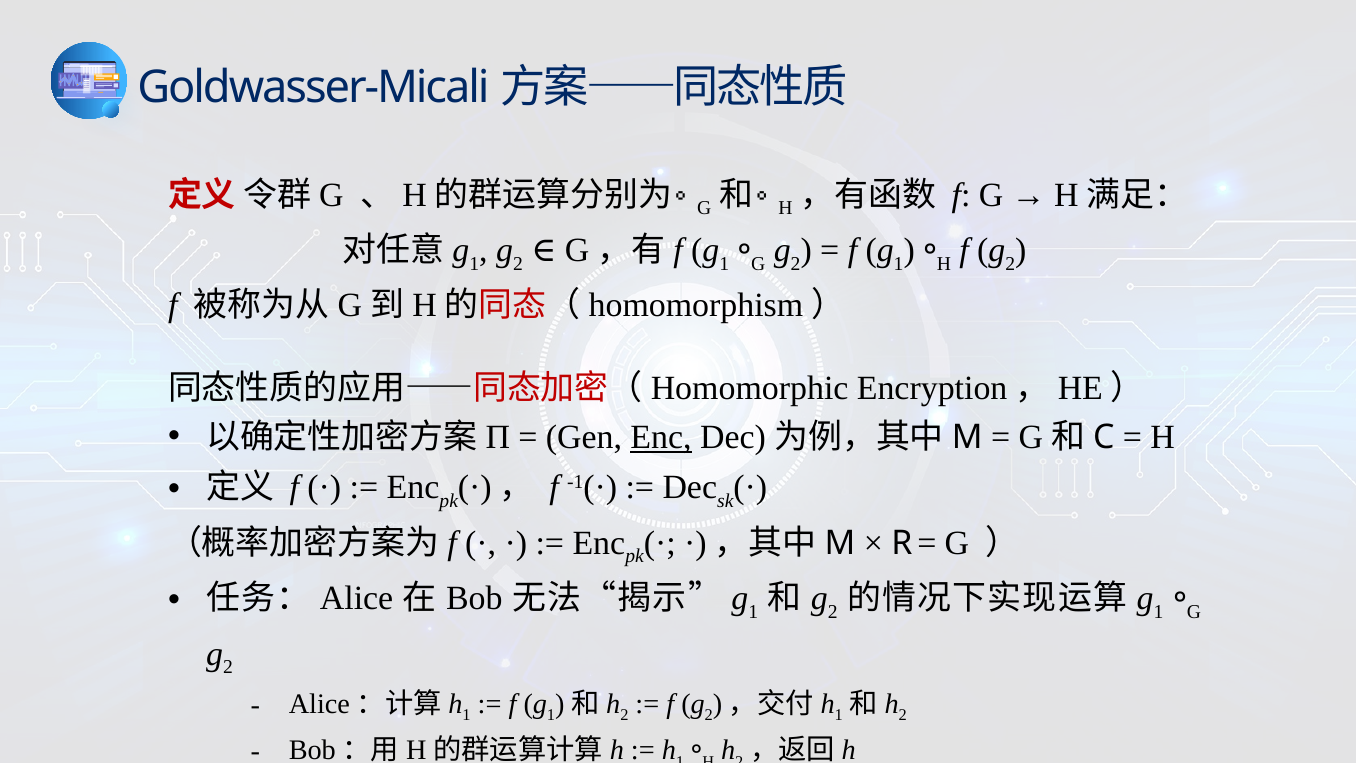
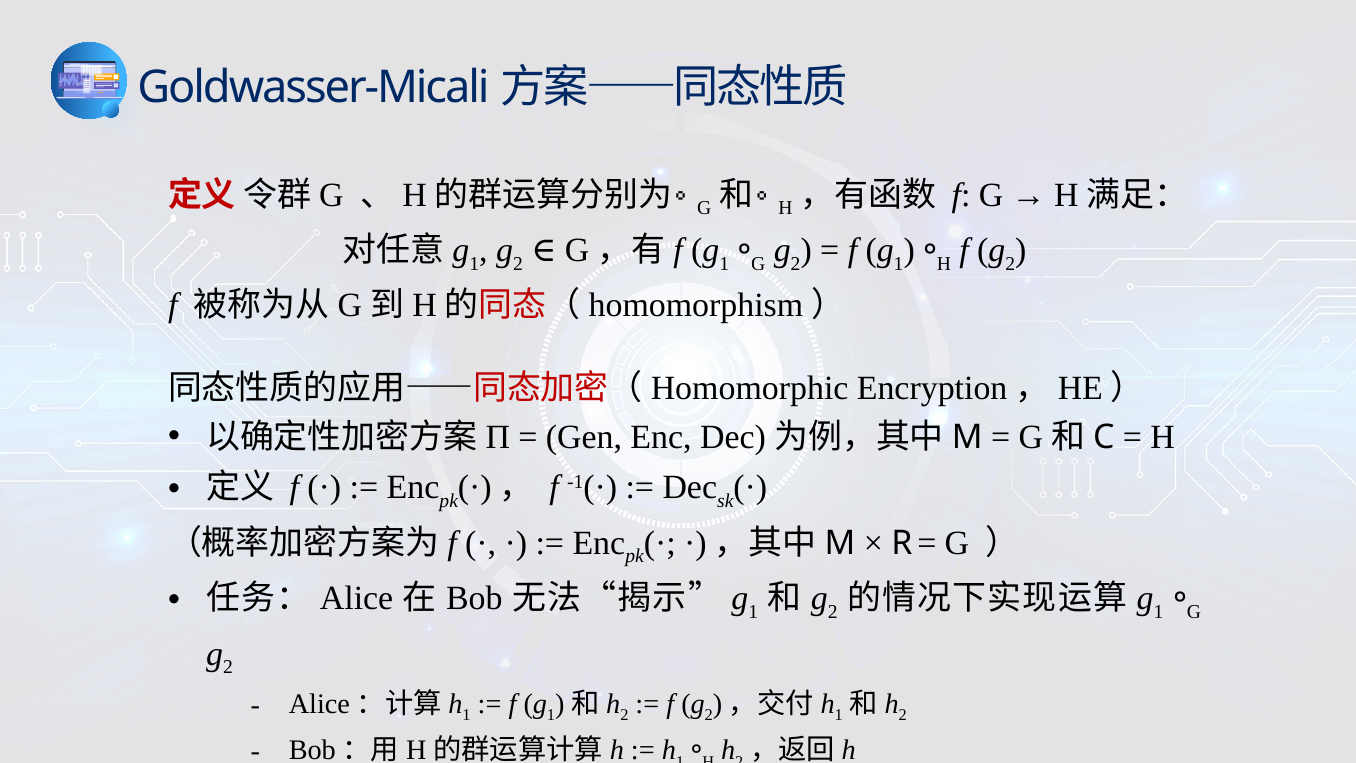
Enc at (661, 437) underline: present -> none
